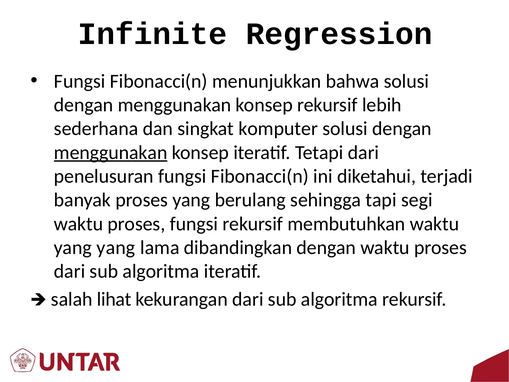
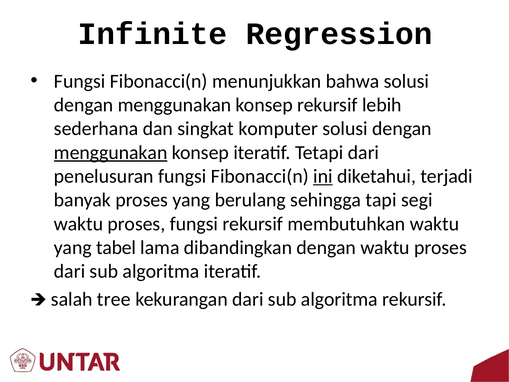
ini underline: none -> present
yang yang: yang -> tabel
lihat: lihat -> tree
